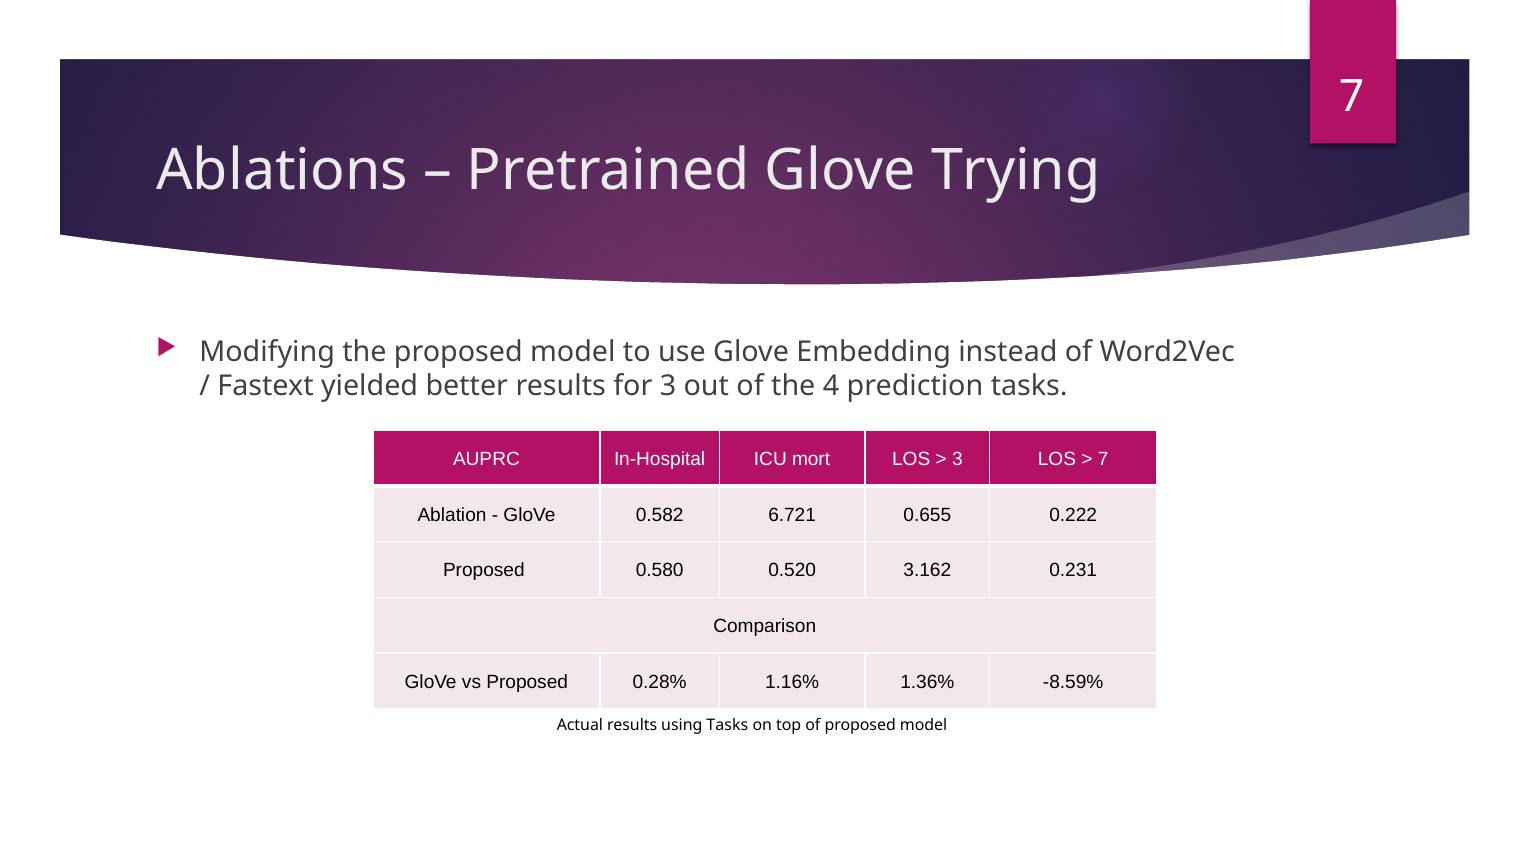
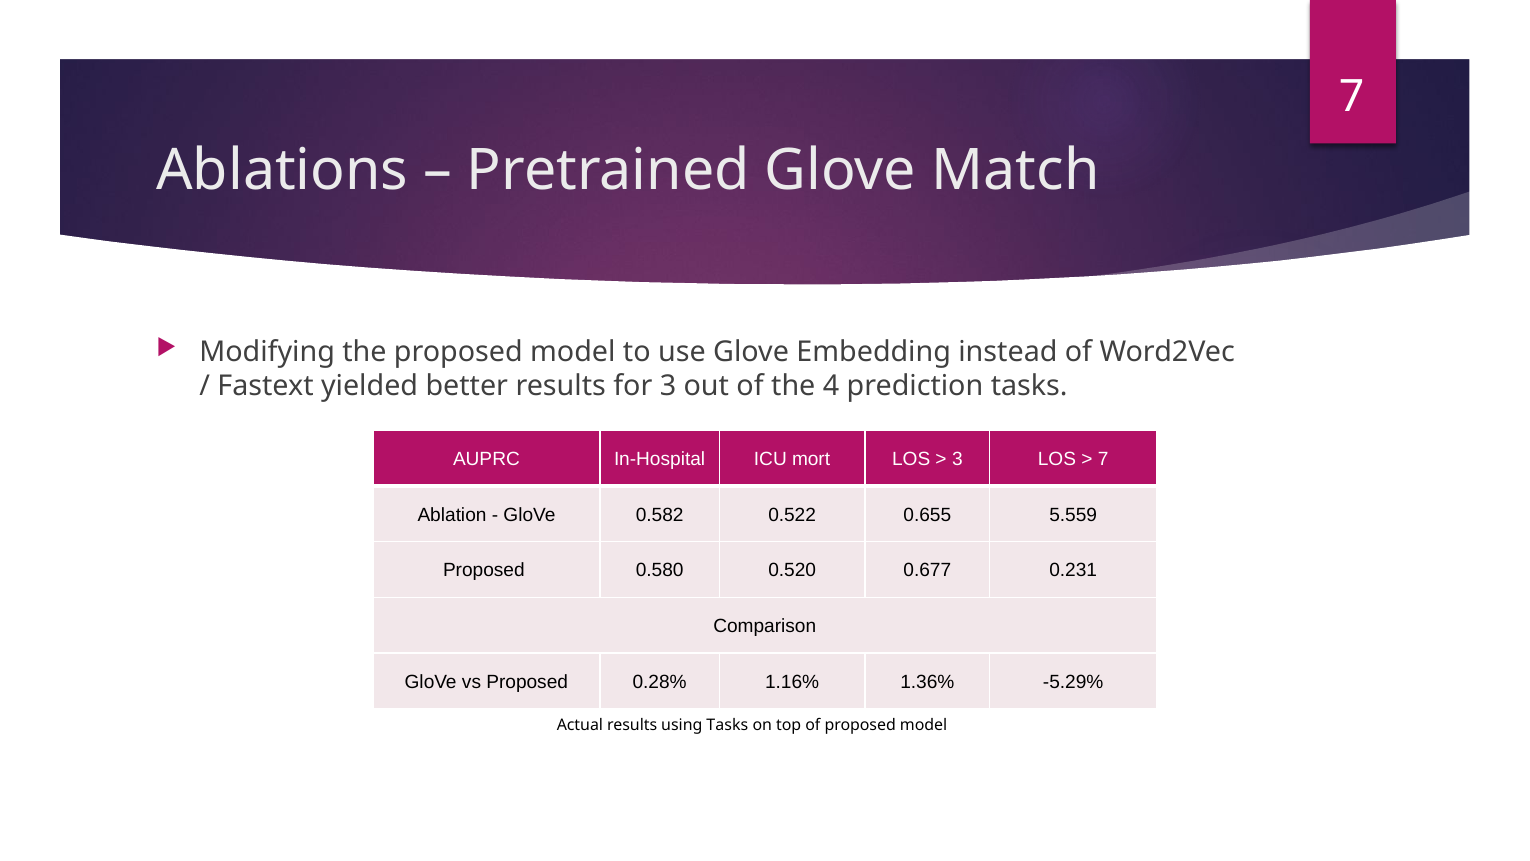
Trying: Trying -> Match
6.721: 6.721 -> 0.522
0.222: 0.222 -> 5.559
3.162: 3.162 -> 0.677
-8.59%: -8.59% -> -5.29%
